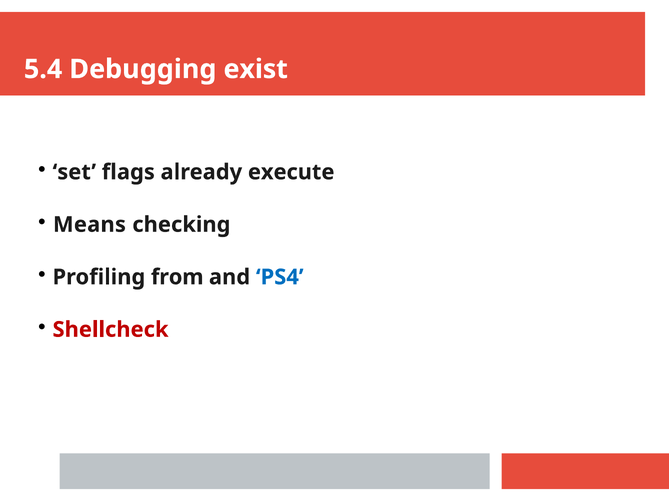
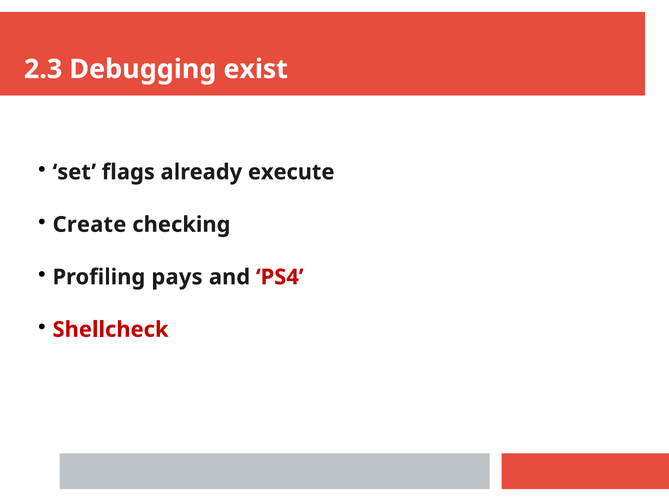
5.4: 5.4 -> 2.3
Means: Means -> Create
from: from -> pays
PS4 colour: blue -> red
